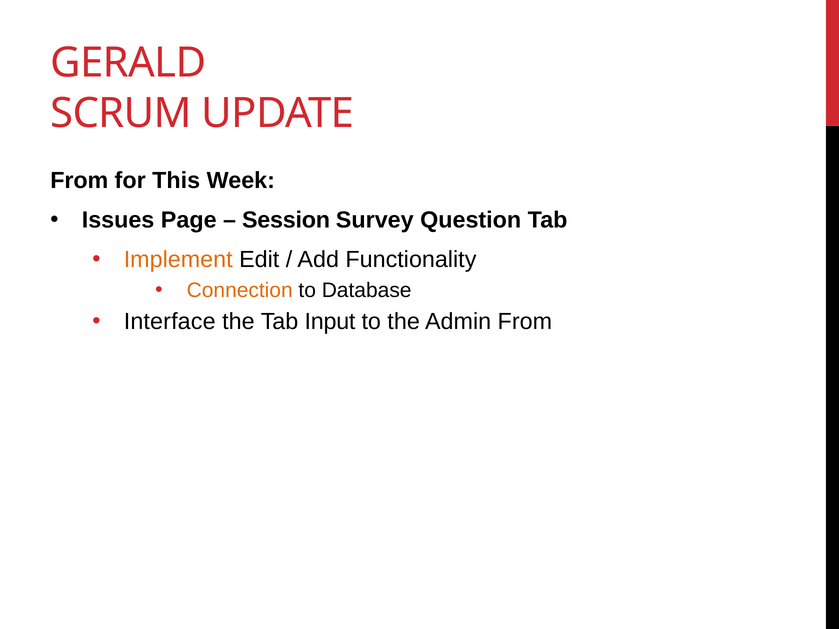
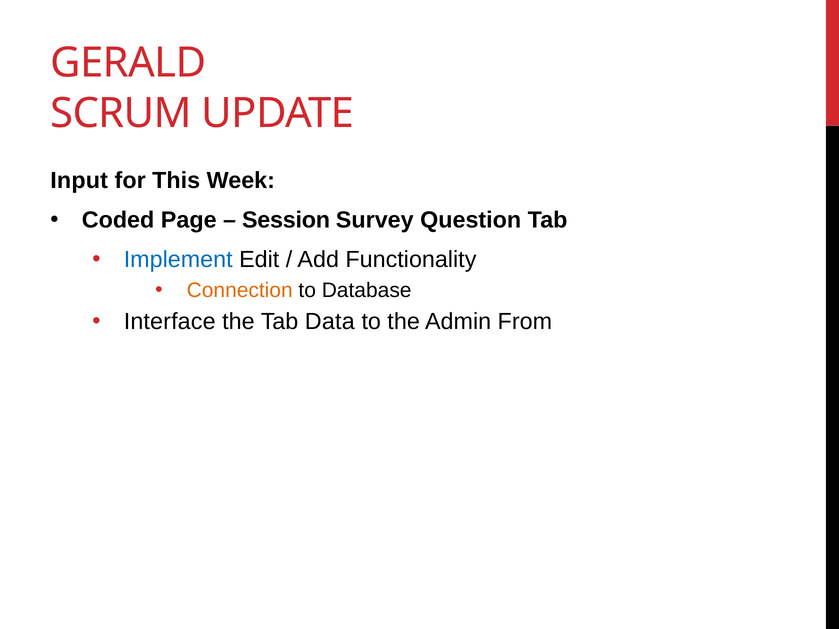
From at (79, 181): From -> Input
Issues: Issues -> Coded
Implement colour: orange -> blue
Input: Input -> Data
